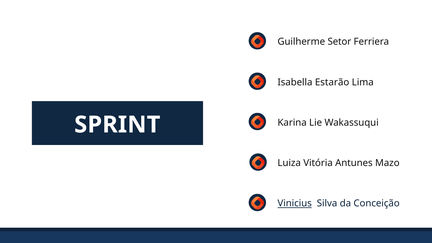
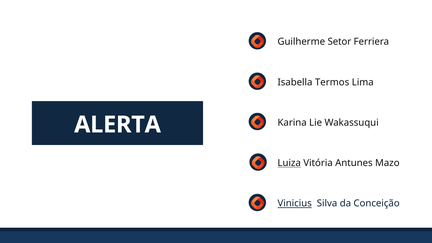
Estarão: Estarão -> Termos
SPRINT: SPRINT -> ALERTA
Luiza underline: none -> present
